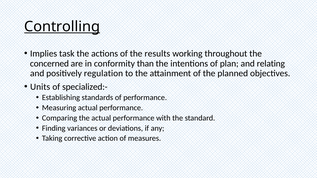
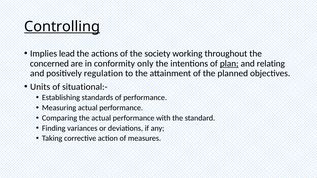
task: task -> lead
results: results -> society
than: than -> only
plan underline: none -> present
specialized:-: specialized:- -> situational:-
